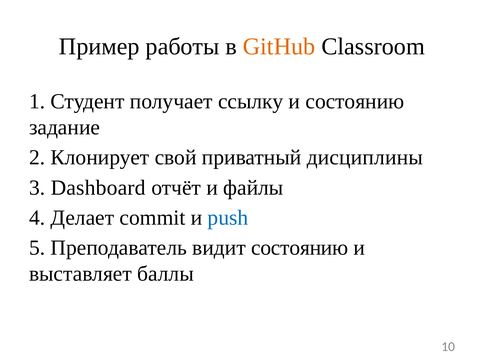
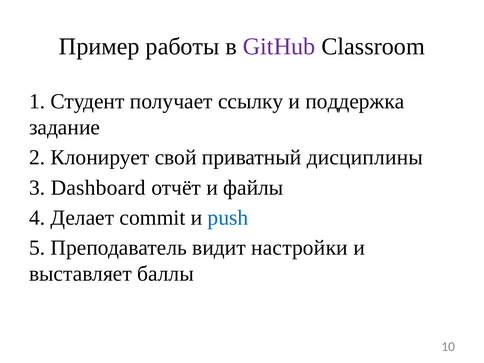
GitHub colour: orange -> purple
и состоянию: состоянию -> поддержка
видит состоянию: состоянию -> настройки
